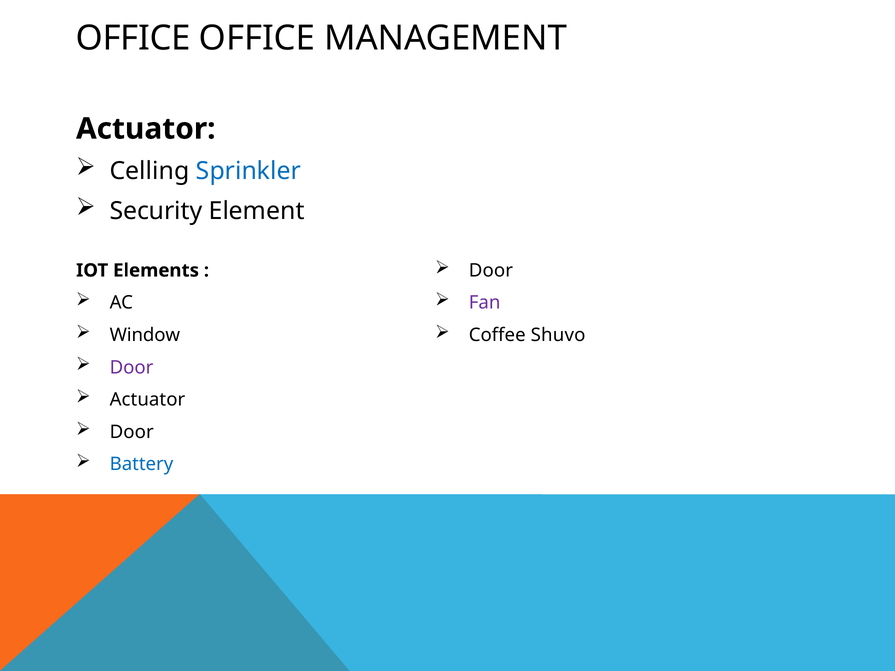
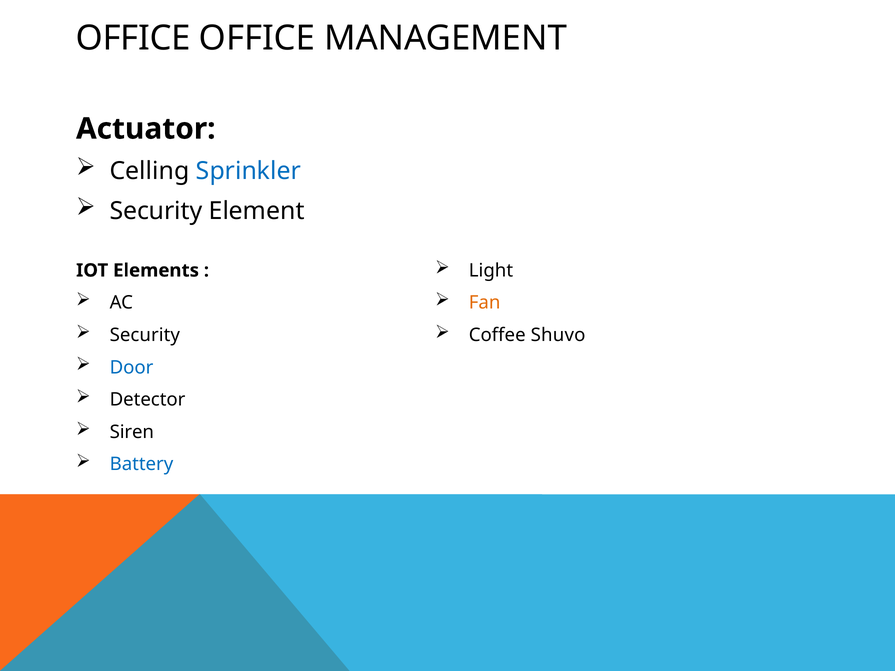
Door at (491, 271): Door -> Light
Fan colour: purple -> orange
Window at (145, 335): Window -> Security
Door at (132, 367) colour: purple -> blue
Actuator at (147, 400): Actuator -> Detector
Door at (132, 432): Door -> Siren
